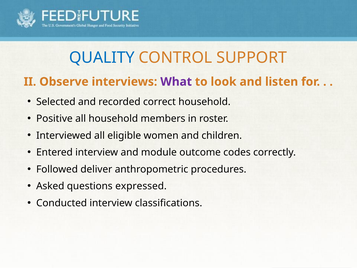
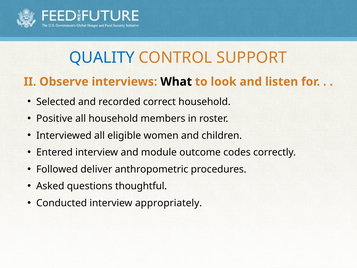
What colour: purple -> black
expressed: expressed -> thoughtful
classifications: classifications -> appropriately
